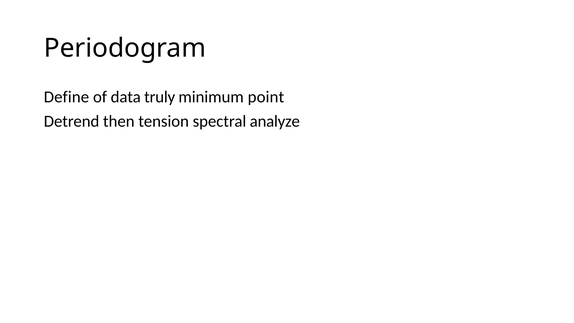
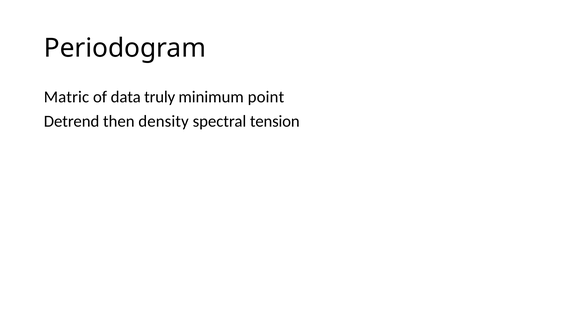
Define: Define -> Matric
tension: tension -> density
analyze: analyze -> tension
